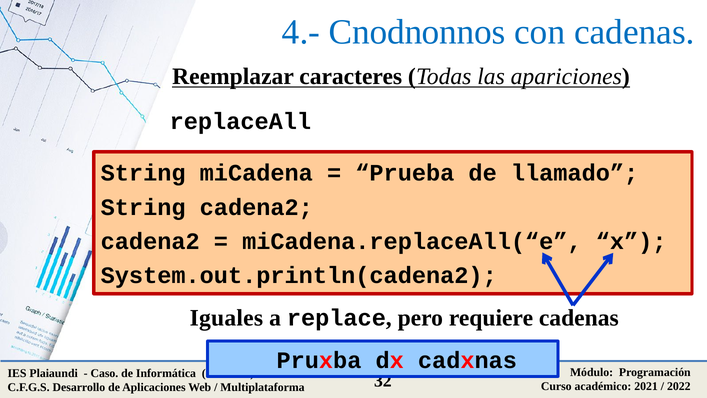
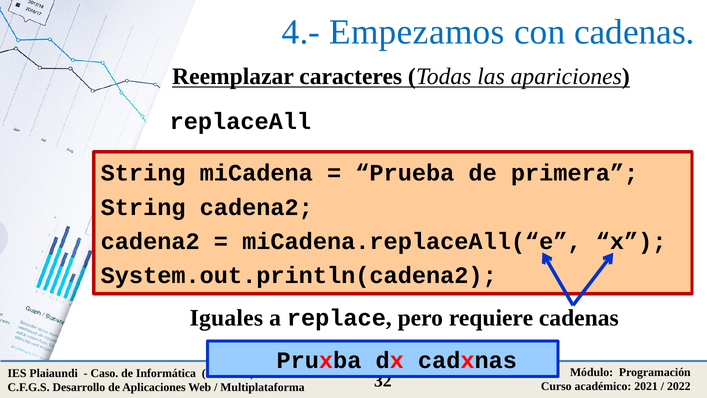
Cnodnonnos: Cnodnonnos -> Empezamos
llamado: llamado -> primera
